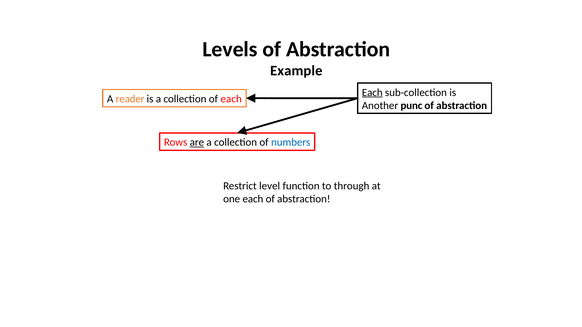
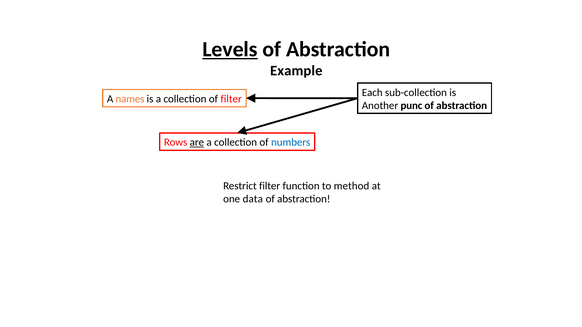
Levels underline: none -> present
Each at (372, 93) underline: present -> none
reader: reader -> names
of each: each -> filter
Restrict level: level -> filter
through: through -> method
one each: each -> data
